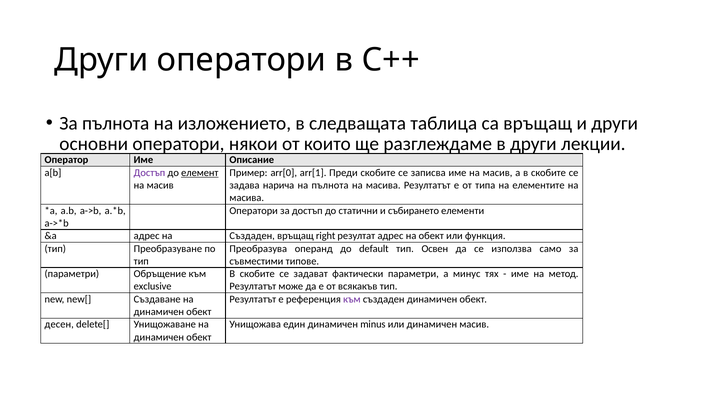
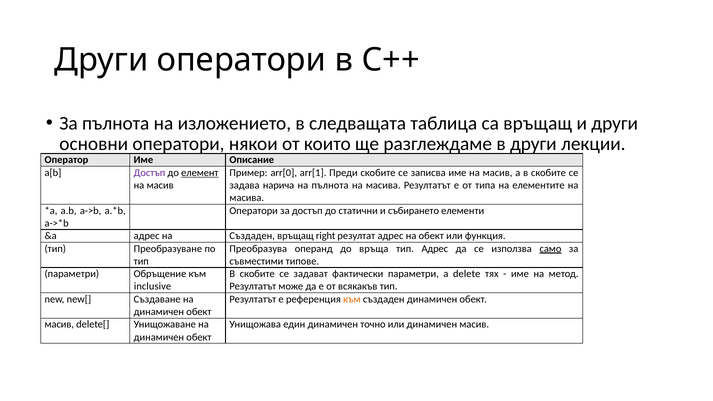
default: default -> връща
тип Освен: Освен -> Адрес
само underline: none -> present
минус: минус -> delete
exclusive: exclusive -> inclusive
към at (352, 299) colour: purple -> orange
десен at (59, 325): десен -> масив
minus: minus -> точно
